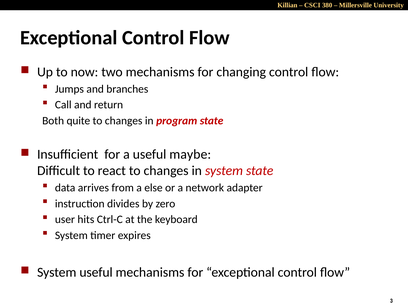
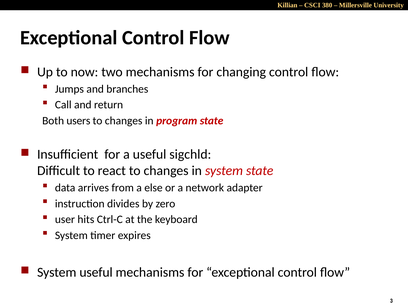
quite: quite -> users
maybe: maybe -> sigchld
